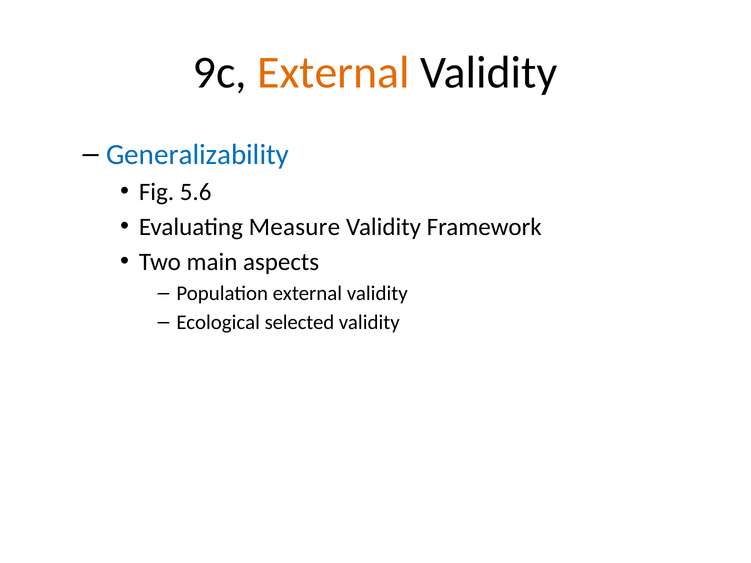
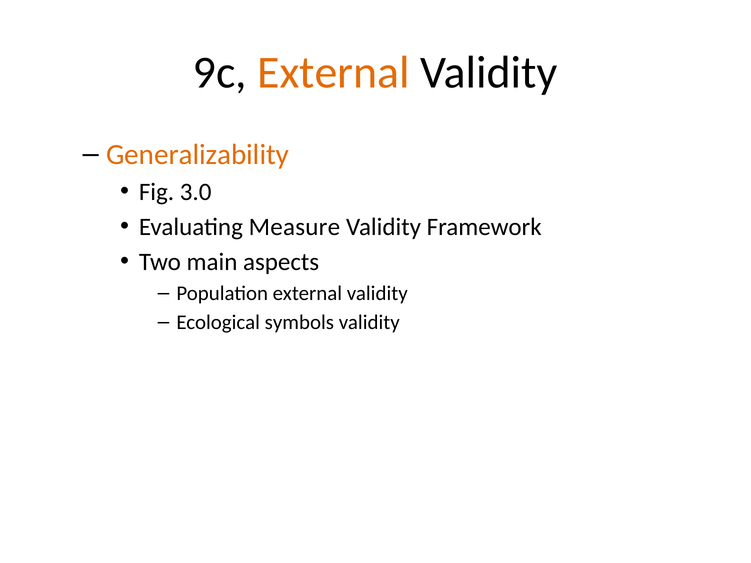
Generalizability colour: blue -> orange
5.6: 5.6 -> 3.0
selected: selected -> symbols
